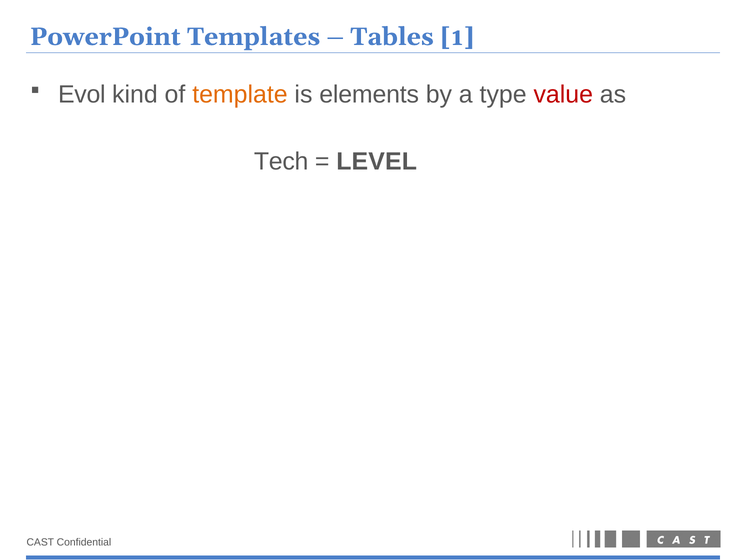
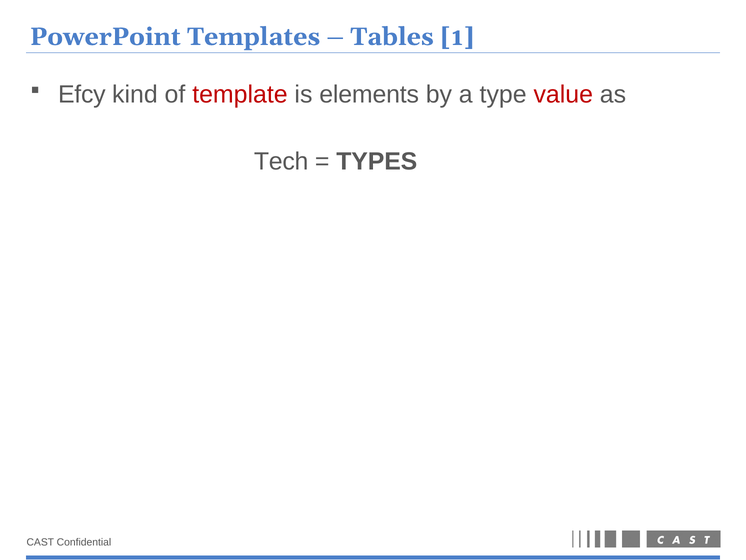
Evol: Evol -> Efcy
template colour: orange -> red
LEVEL: LEVEL -> TYPES
